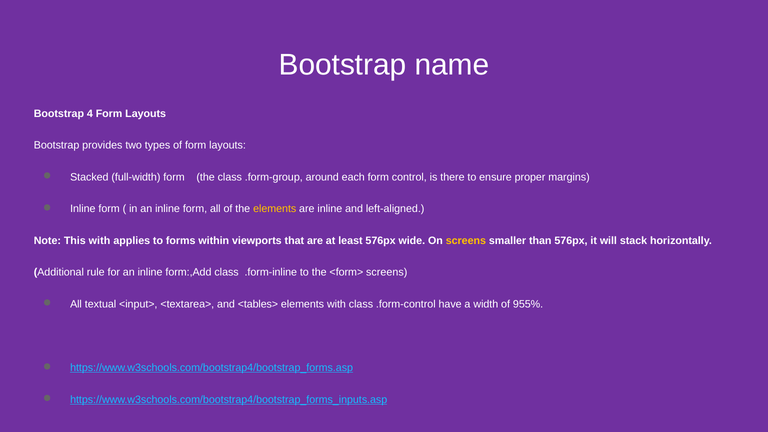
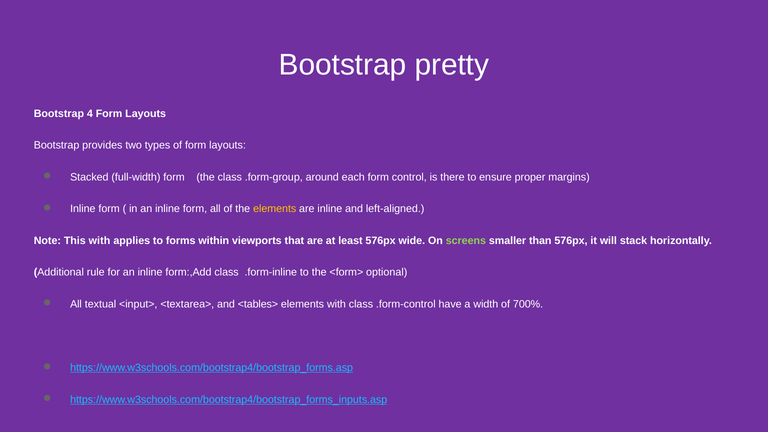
name: name -> pretty
screens at (466, 241) colour: yellow -> light green
<form> screens: screens -> optional
955%: 955% -> 700%
